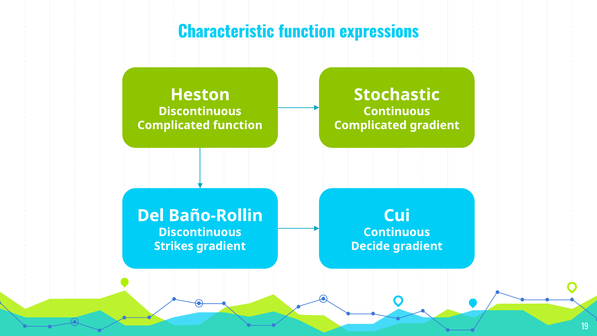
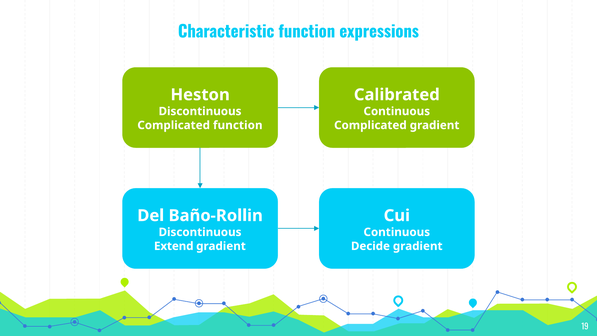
Stochastic: Stochastic -> Calibrated
Strikes: Strikes -> Extend
